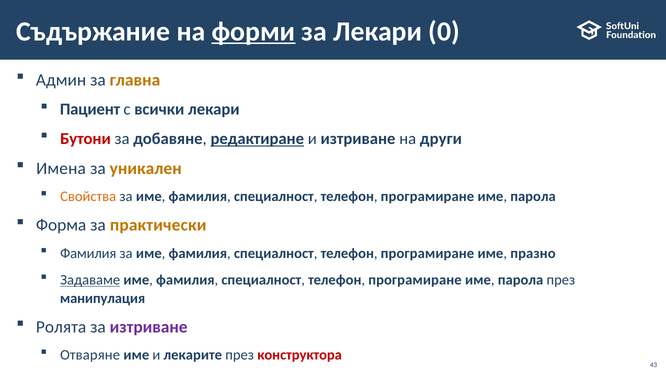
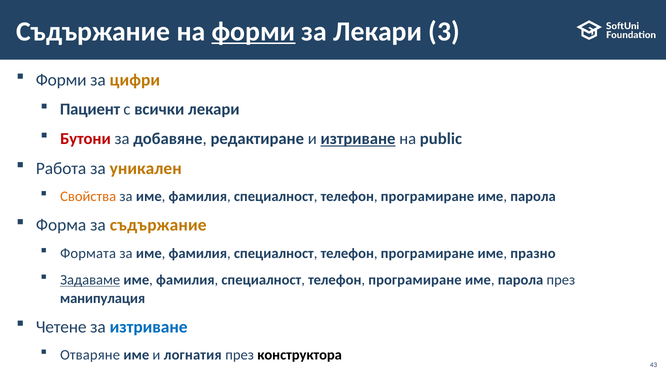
0: 0 -> 3
Админ at (61, 80): Админ -> Форми
главна: главна -> цифри
редактиране underline: present -> none
изтриване at (358, 139) underline: none -> present
други: други -> public
Имена: Имена -> Работа
за практически: практически -> съдържание
Фамилия at (88, 254): Фамилия -> Формата
Ролята: Ролята -> Четене
изтриване at (149, 327) colour: purple -> blue
лекарите: лекарите -> логнатия
конструктора colour: red -> black
